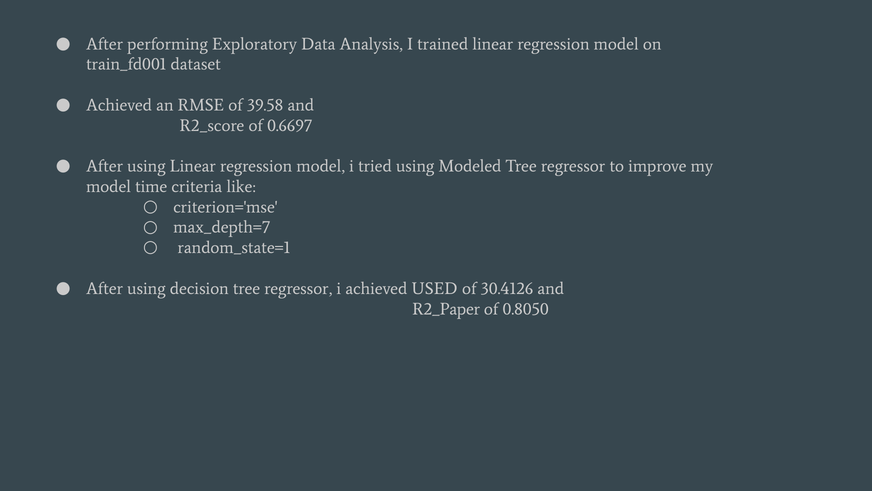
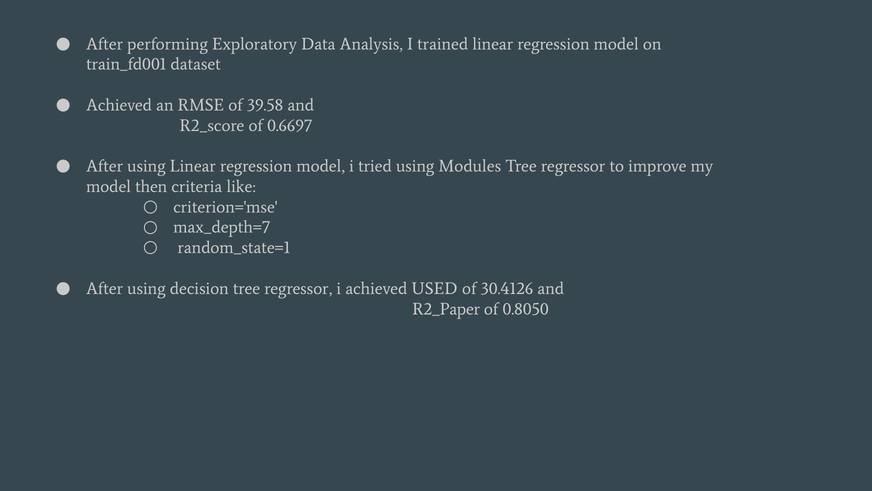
Modeled: Modeled -> Modules
time: time -> then
